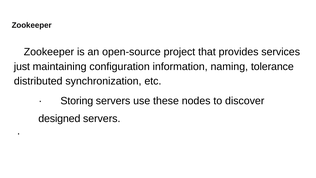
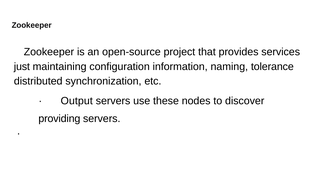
Storing: Storing -> Output
designed: designed -> providing
